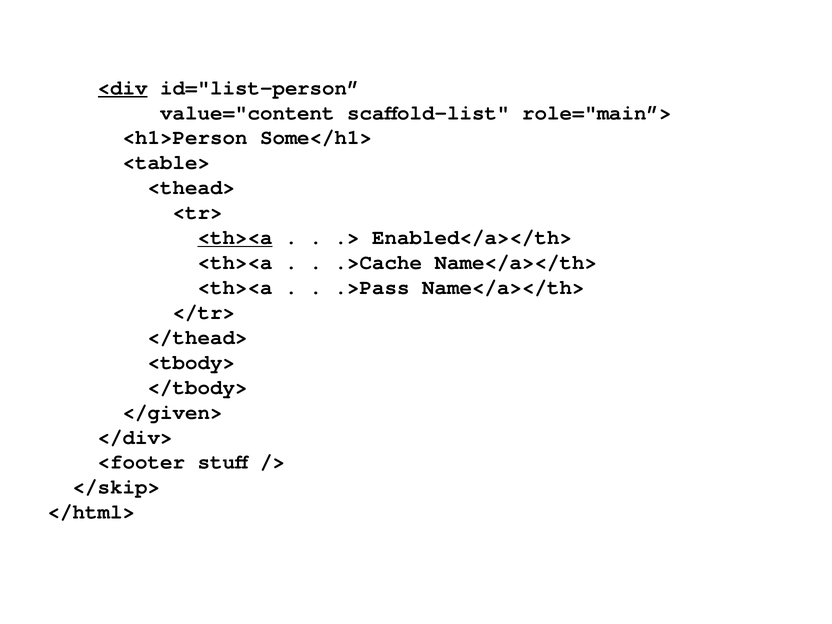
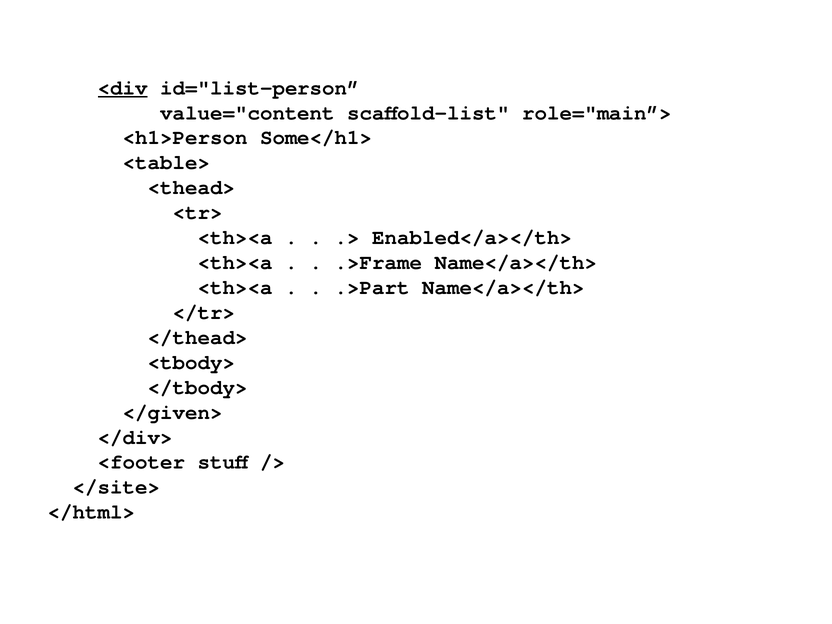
<th><a at (235, 237) underline: present -> none
.>Cache: .>Cache -> .>Frame
.>Pass: .>Pass -> .>Part
</skip>: </skip> -> </site>
